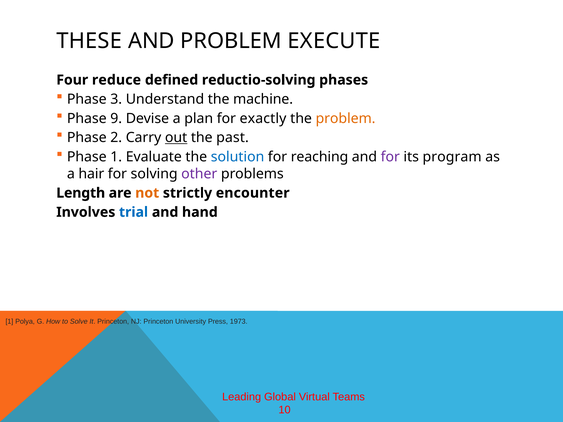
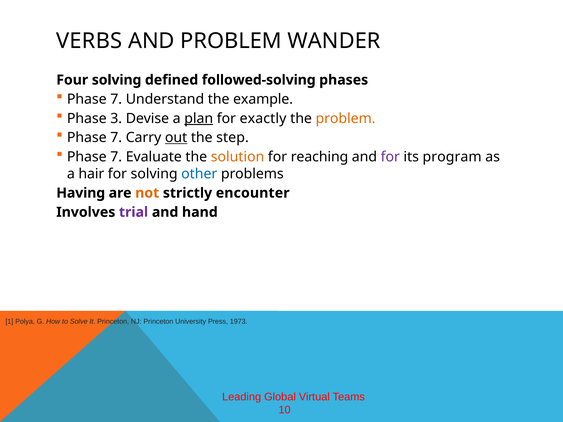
THESE: THESE -> VERBS
EXECUTE: EXECUTE -> WANDER
Four reduce: reduce -> solving
reductio-solving: reductio-solving -> followed-solving
3 at (116, 99): 3 -> 7
machine: machine -> example
9: 9 -> 3
plan underline: none -> present
2 at (116, 138): 2 -> 7
past: past -> step
1 at (116, 157): 1 -> 7
solution colour: blue -> orange
other colour: purple -> blue
Length: Length -> Having
trial colour: blue -> purple
